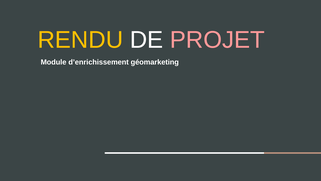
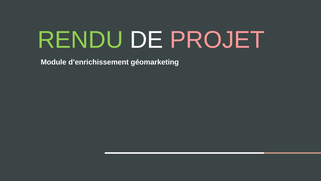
RENDU colour: yellow -> light green
